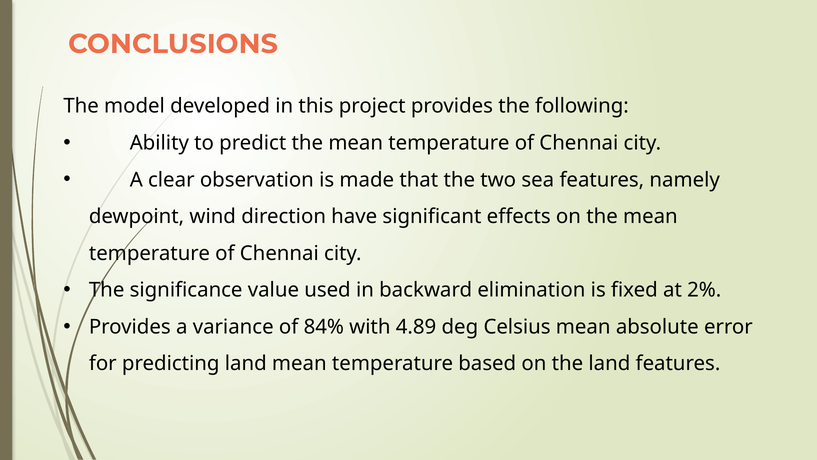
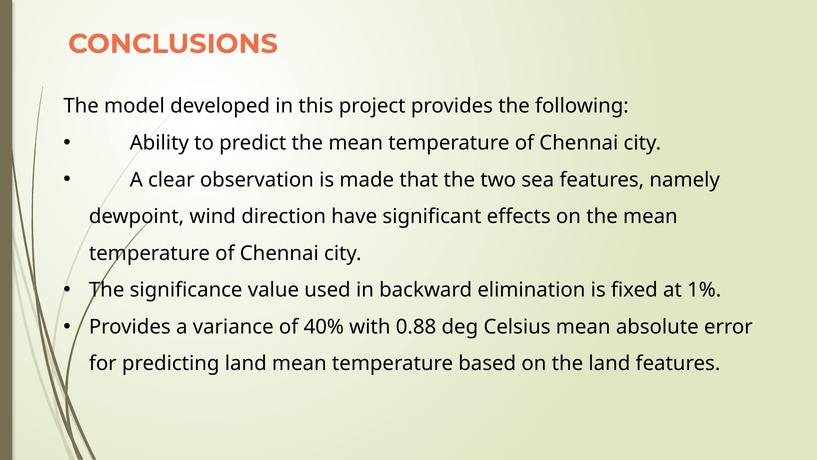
2%: 2% -> 1%
84%: 84% -> 40%
4.89: 4.89 -> 0.88
